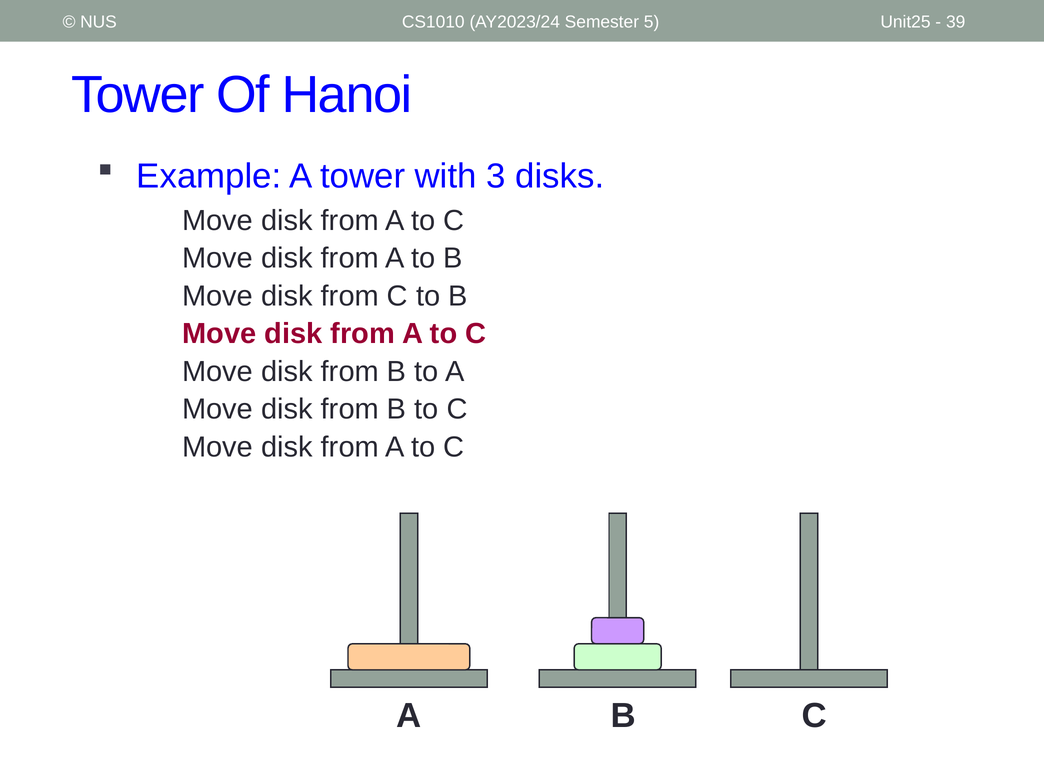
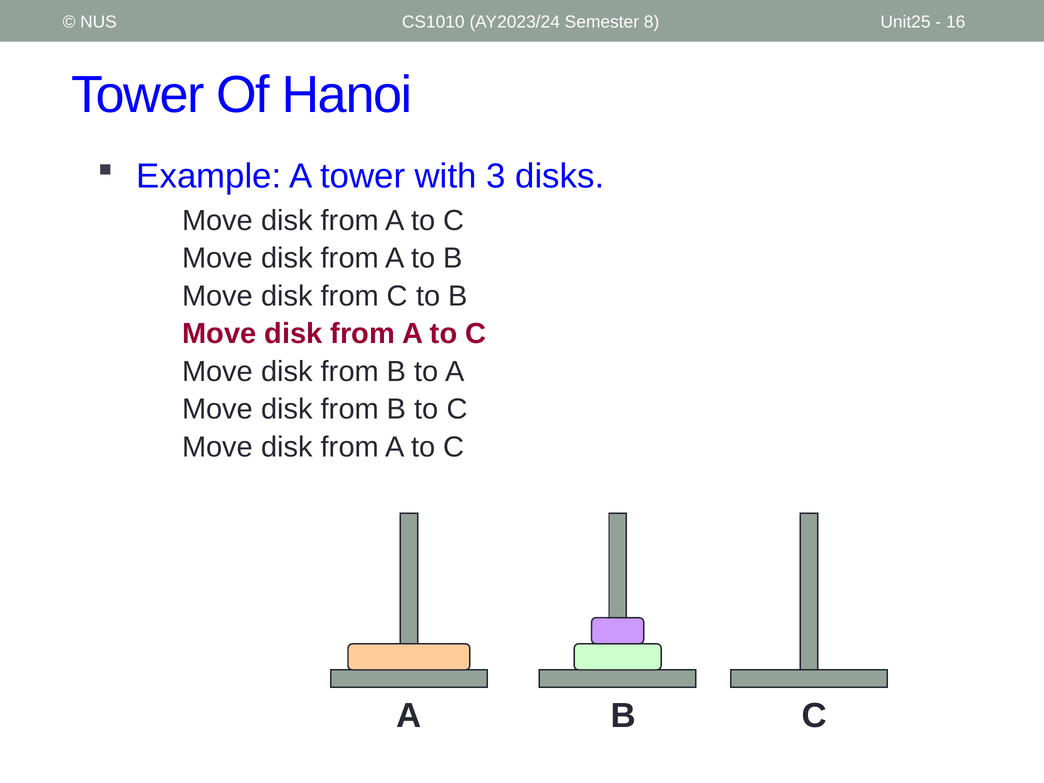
5: 5 -> 8
39: 39 -> 16
